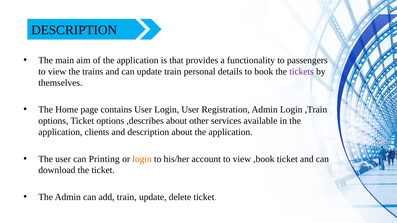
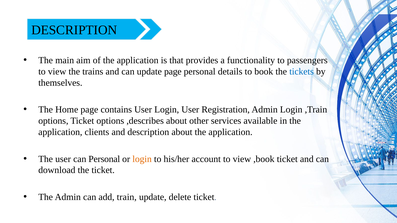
update train: train -> page
tickets colour: purple -> blue
can Printing: Printing -> Personal
